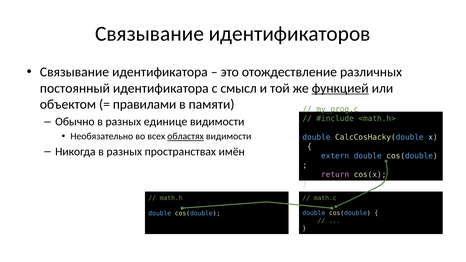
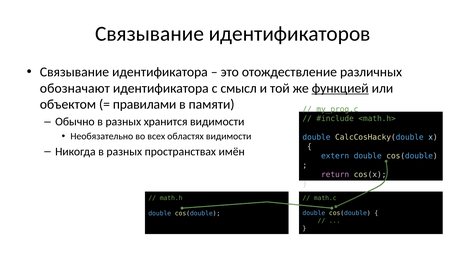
постоянный: постоянный -> обозначают
единице: единице -> хранится
областях underline: present -> none
